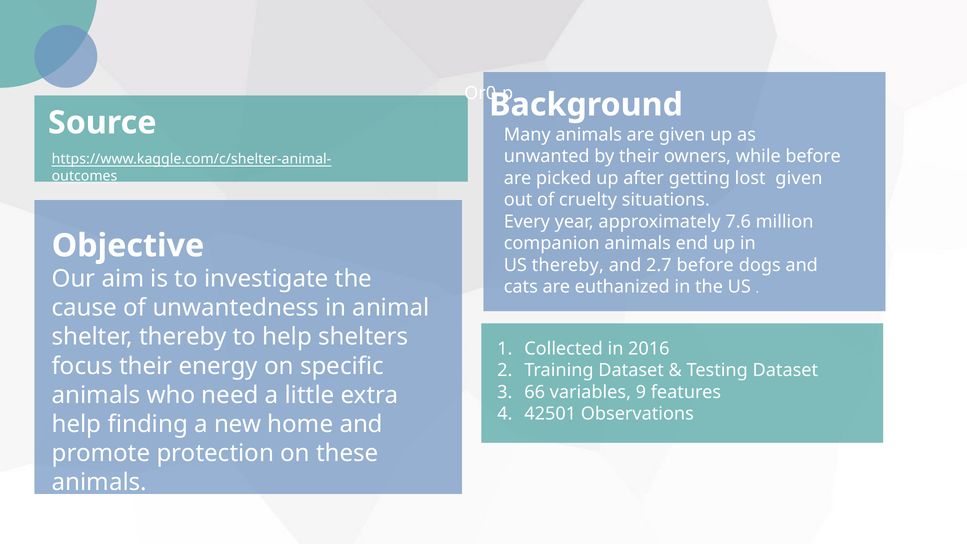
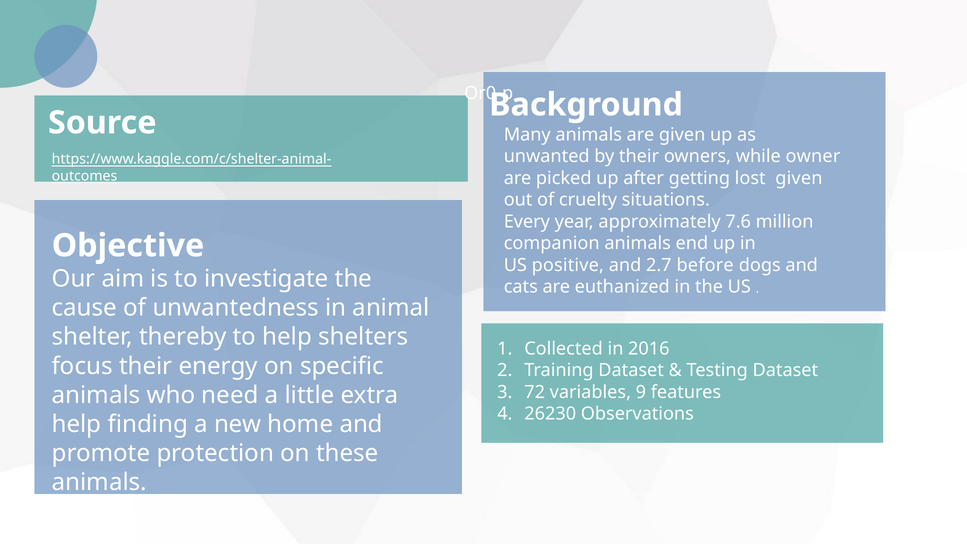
while before: before -> owner
US thereby: thereby -> positive
66: 66 -> 72
42501: 42501 -> 26230
